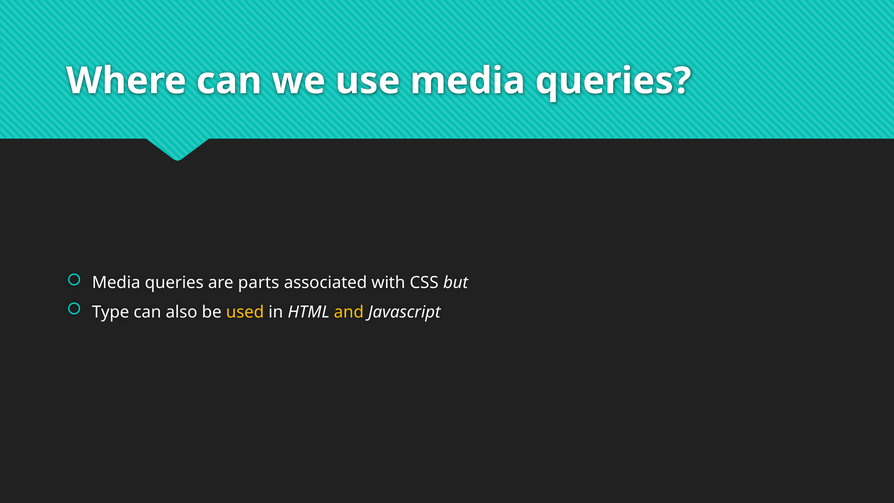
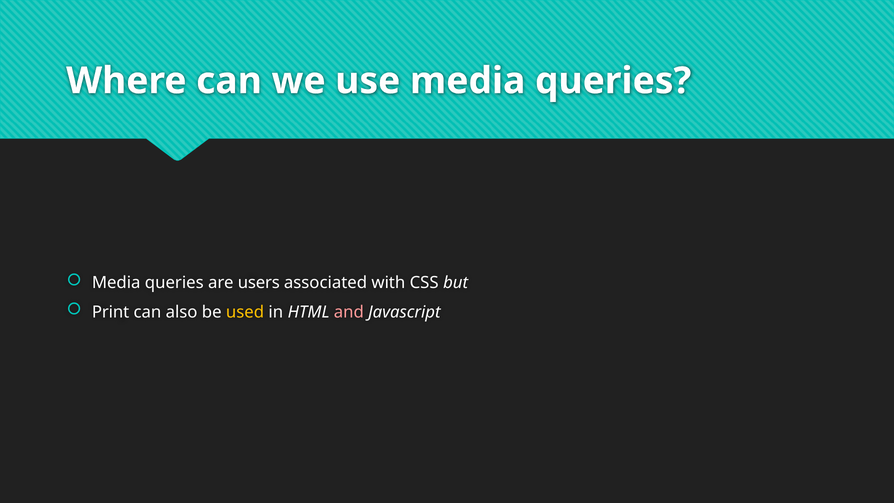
parts: parts -> users
Type: Type -> Print
and colour: yellow -> pink
